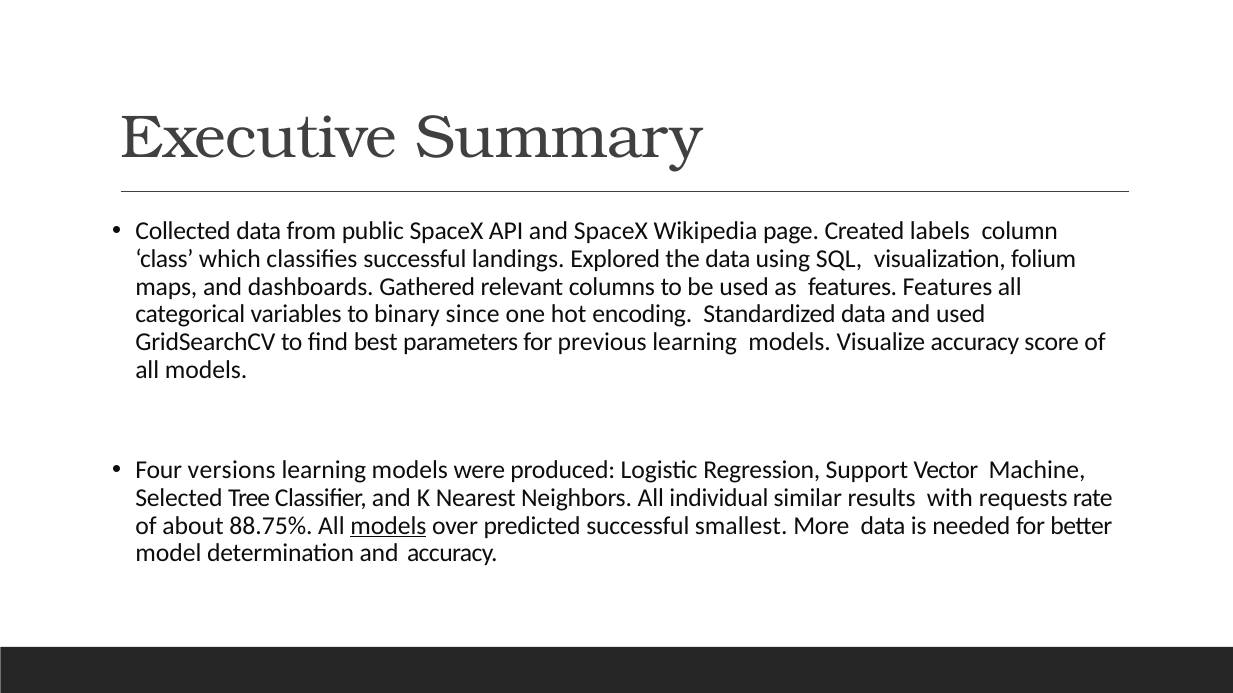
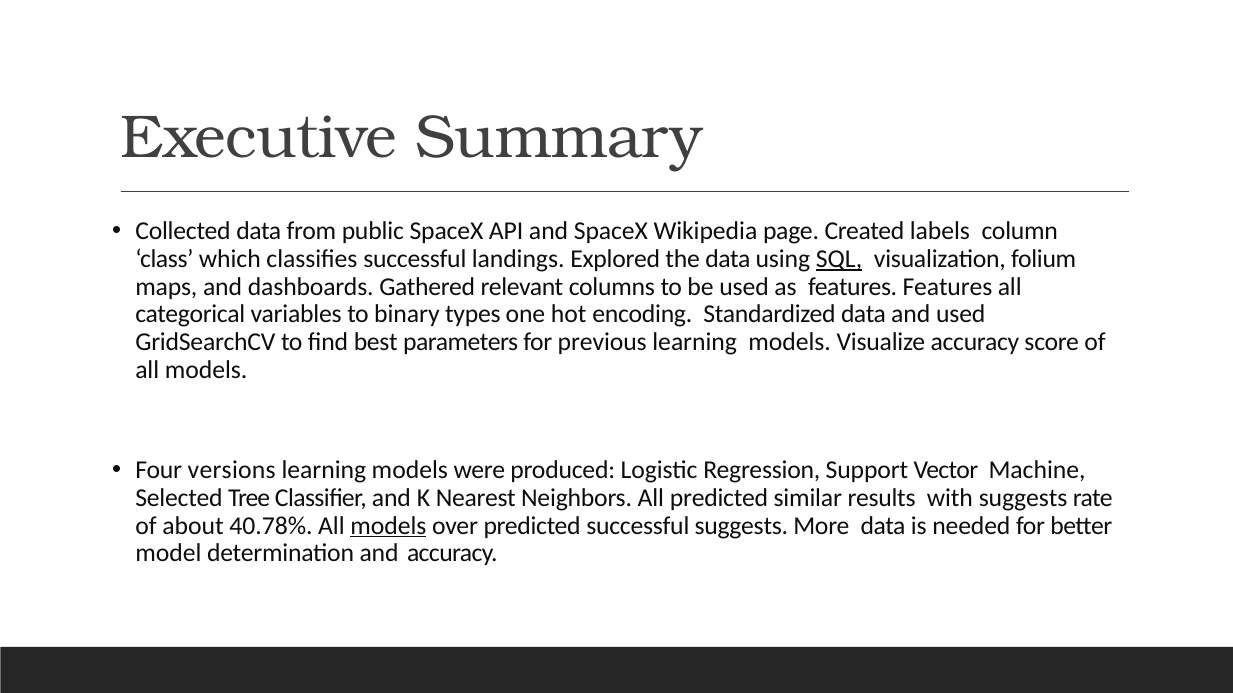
SQL underline: none -> present
since: since -> types
All individual: individual -> predicted
with requests: requests -> suggests
88.75%: 88.75% -> 40.78%
successful smallest: smallest -> suggests
